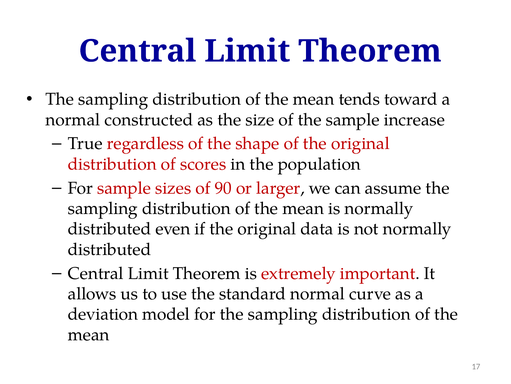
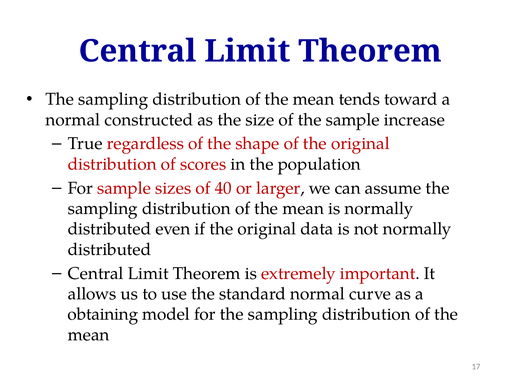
90: 90 -> 40
deviation: deviation -> obtaining
